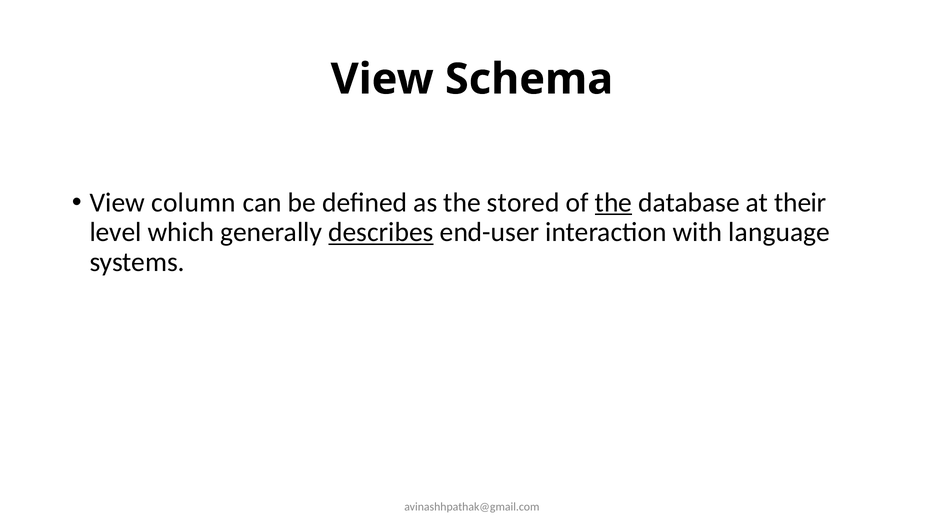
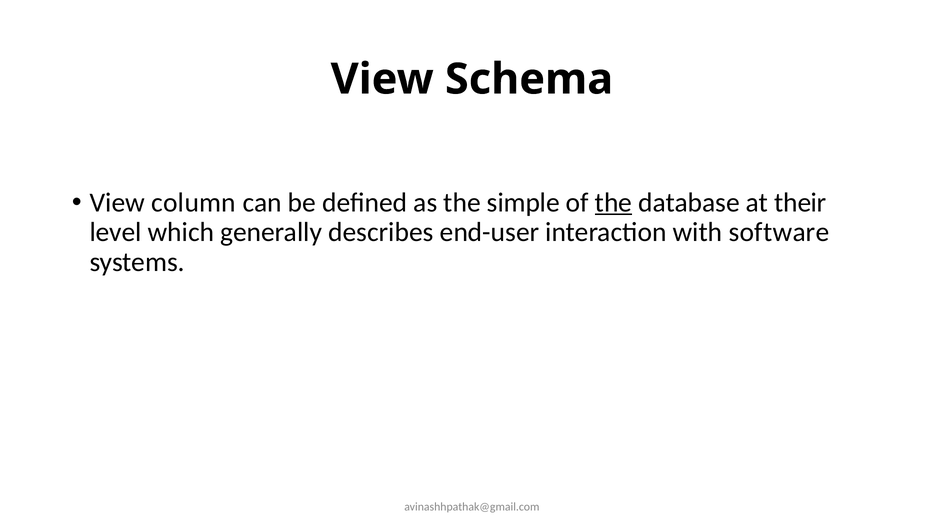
stored: stored -> simple
describes underline: present -> none
language: language -> software
